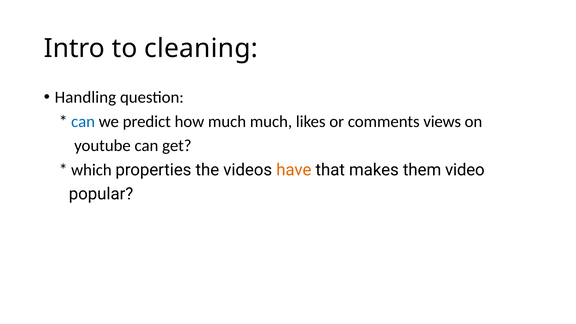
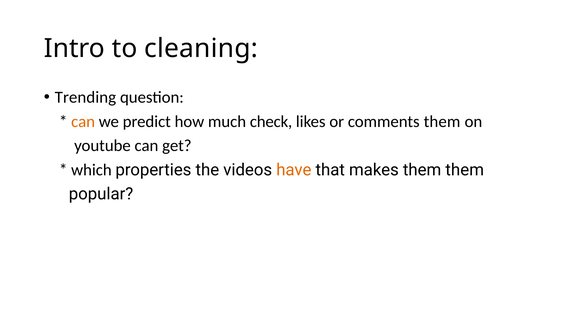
Handling: Handling -> Trending
can at (83, 122) colour: blue -> orange
much much: much -> check
comments views: views -> them
them video: video -> them
